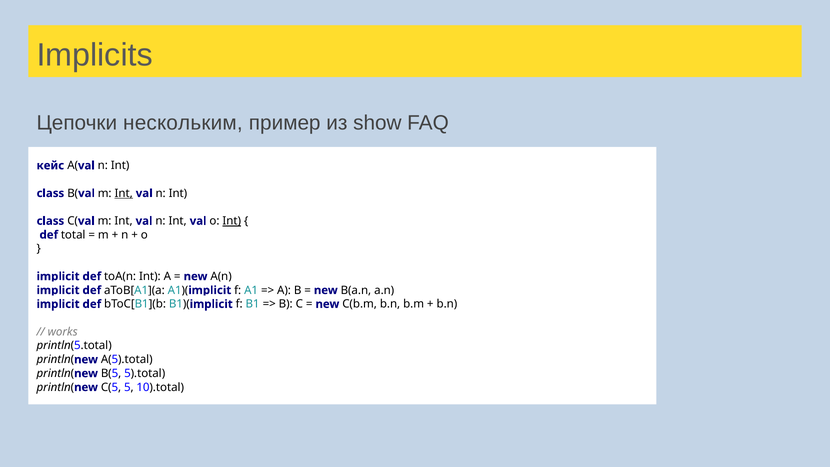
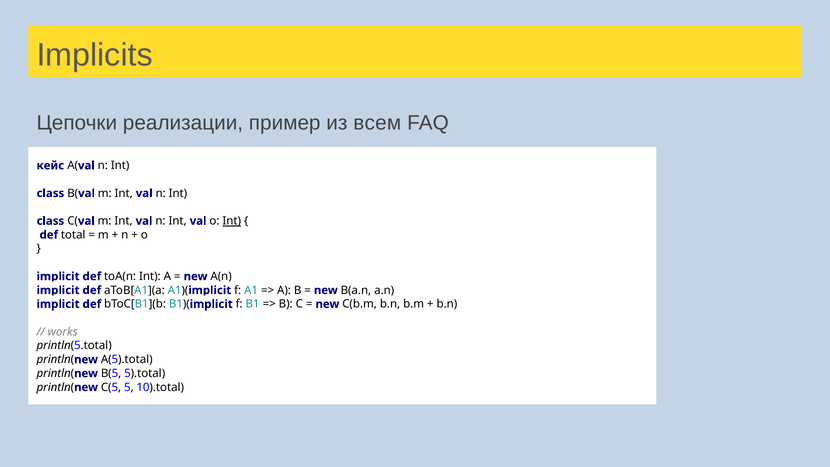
нескольким: нескольким -> реализации
show: show -> всем
Int at (124, 193) underline: present -> none
